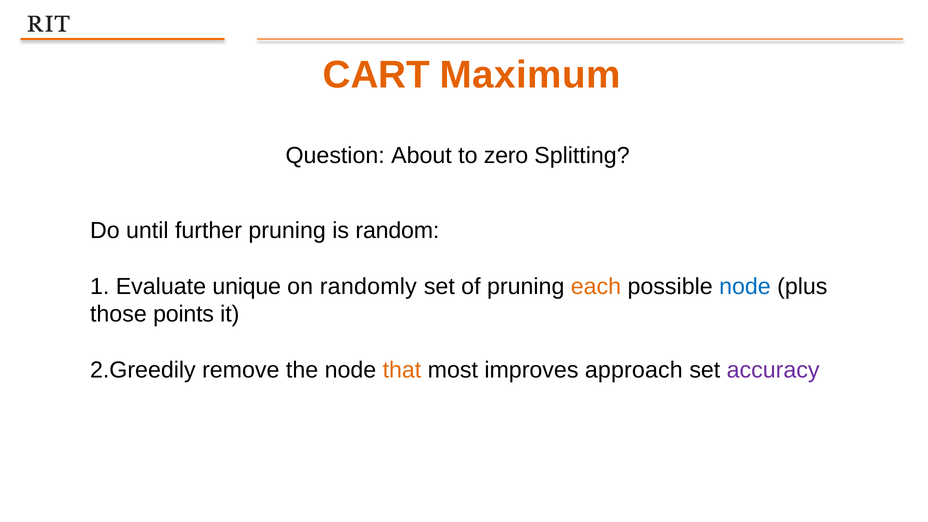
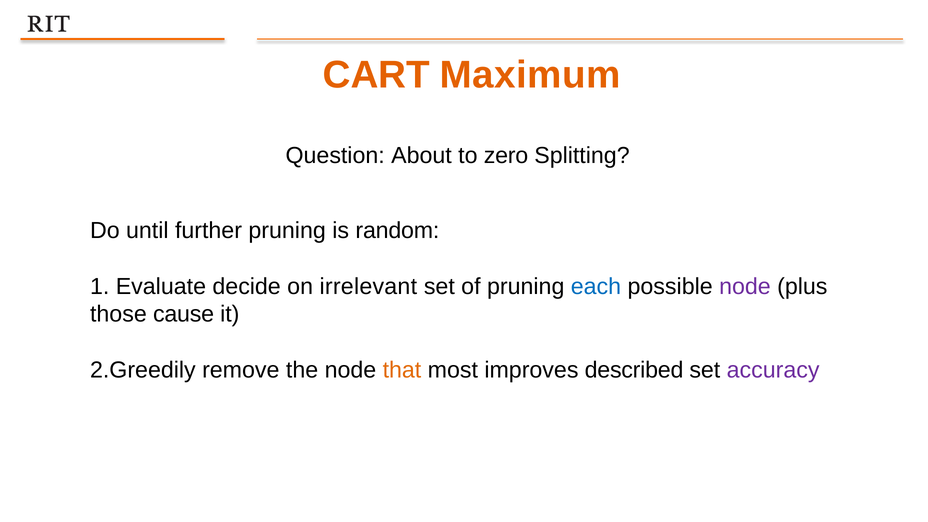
unique: unique -> decide
randomly: randomly -> irrelevant
each colour: orange -> blue
node at (745, 286) colour: blue -> purple
points: points -> cause
approach: approach -> described
